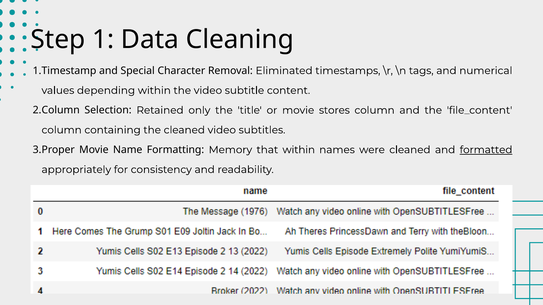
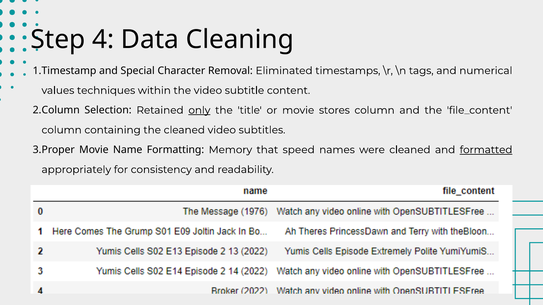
1: 1 -> 4
depending: depending -> techniques
only underline: none -> present
that within: within -> speed
